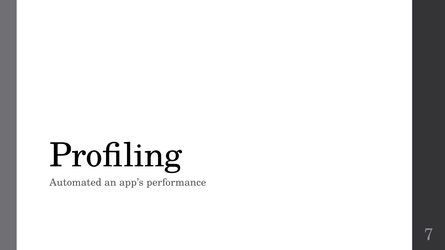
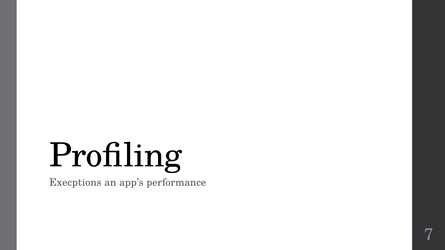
Automated: Automated -> Execptions
